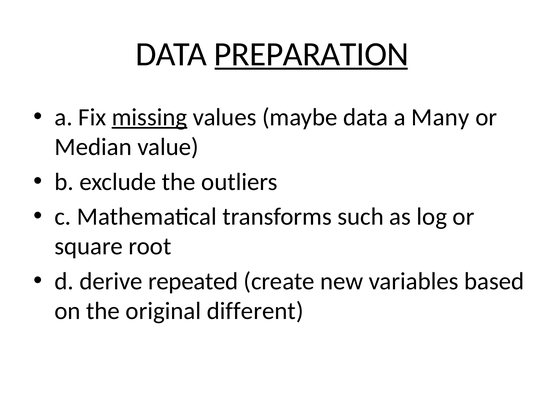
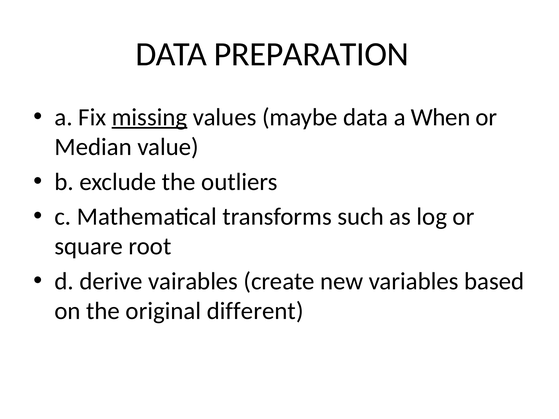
PREPARATION underline: present -> none
Many: Many -> When
repeated: repeated -> vairables
